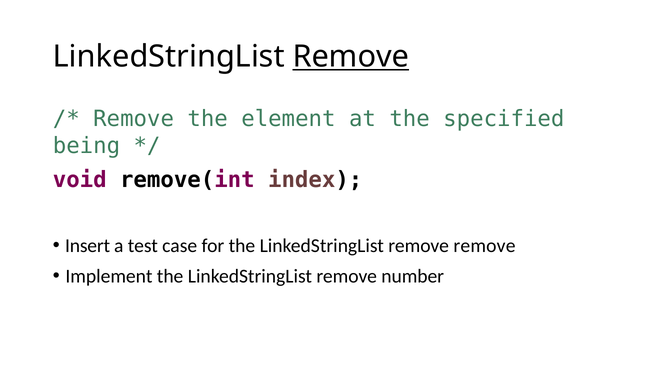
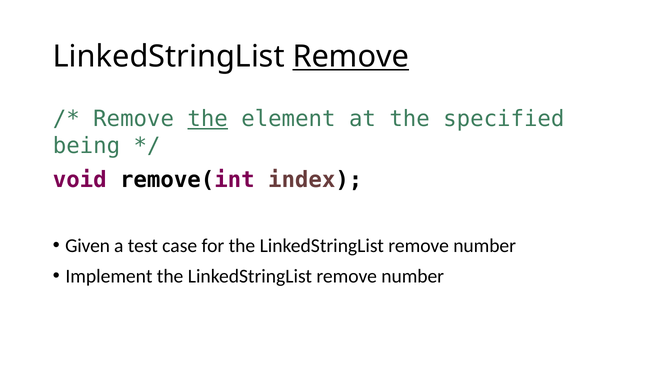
the at (208, 119) underline: none -> present
Insert: Insert -> Given
remove at (484, 245): remove -> number
